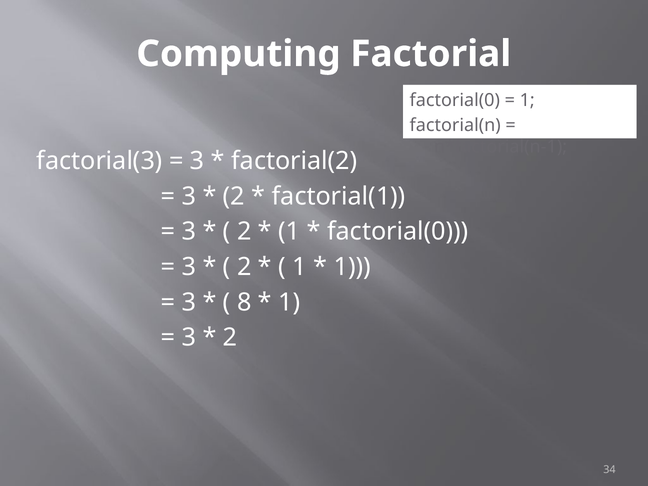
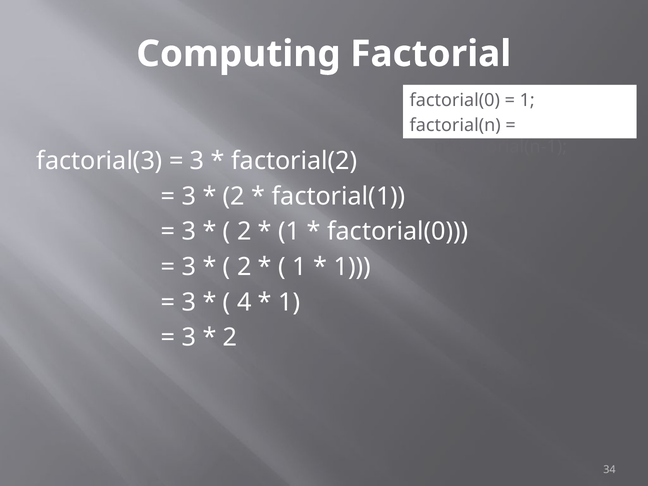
8: 8 -> 4
